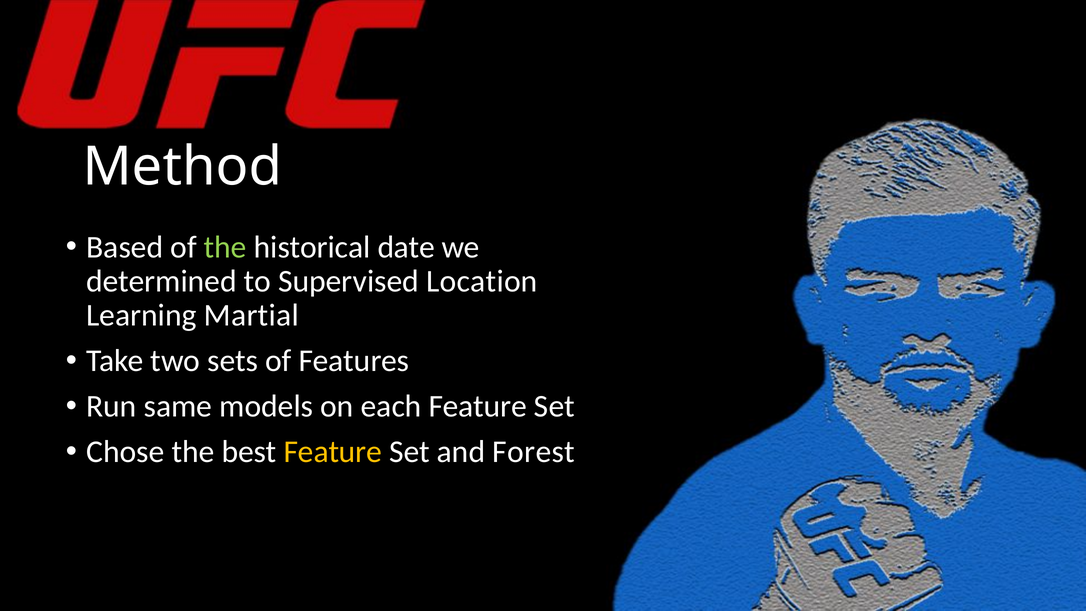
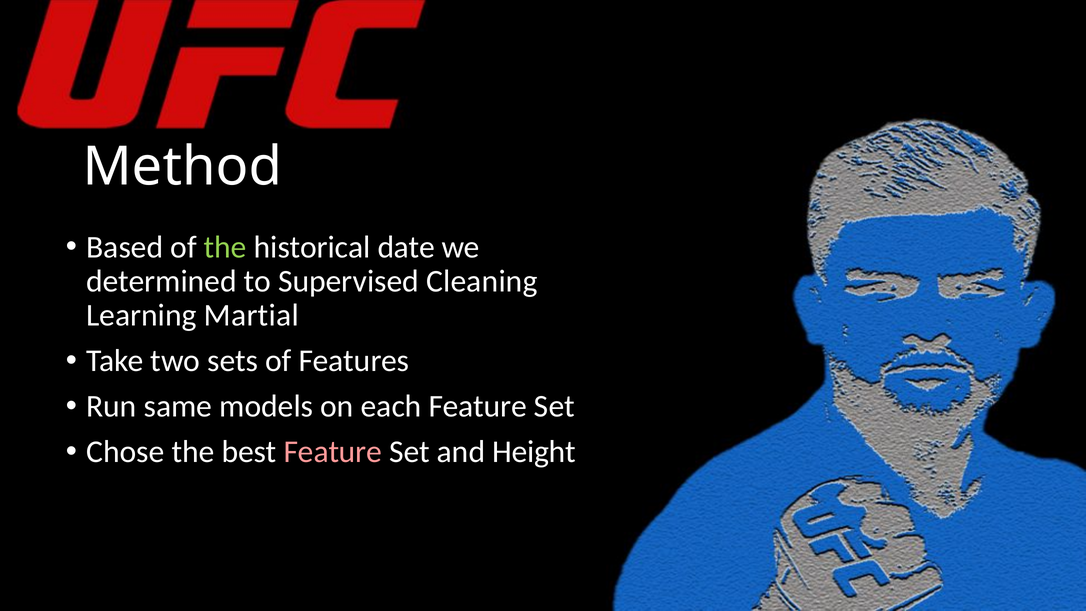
Location: Location -> Cleaning
Feature at (333, 452) colour: yellow -> pink
Forest: Forest -> Height
